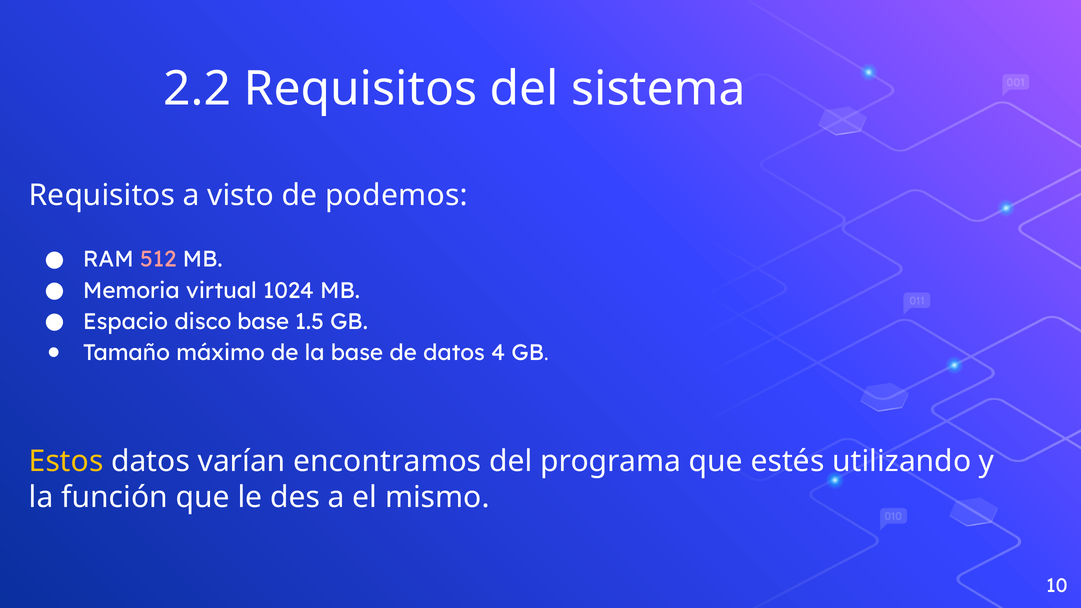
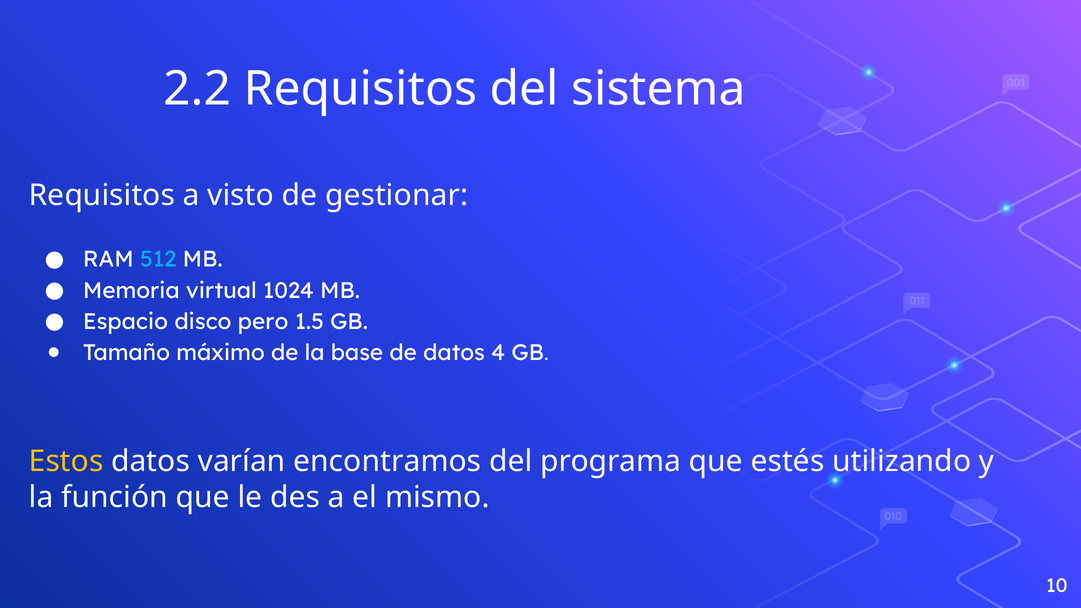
podemos: podemos -> gestionar
512 colour: pink -> light blue
disco base: base -> pero
